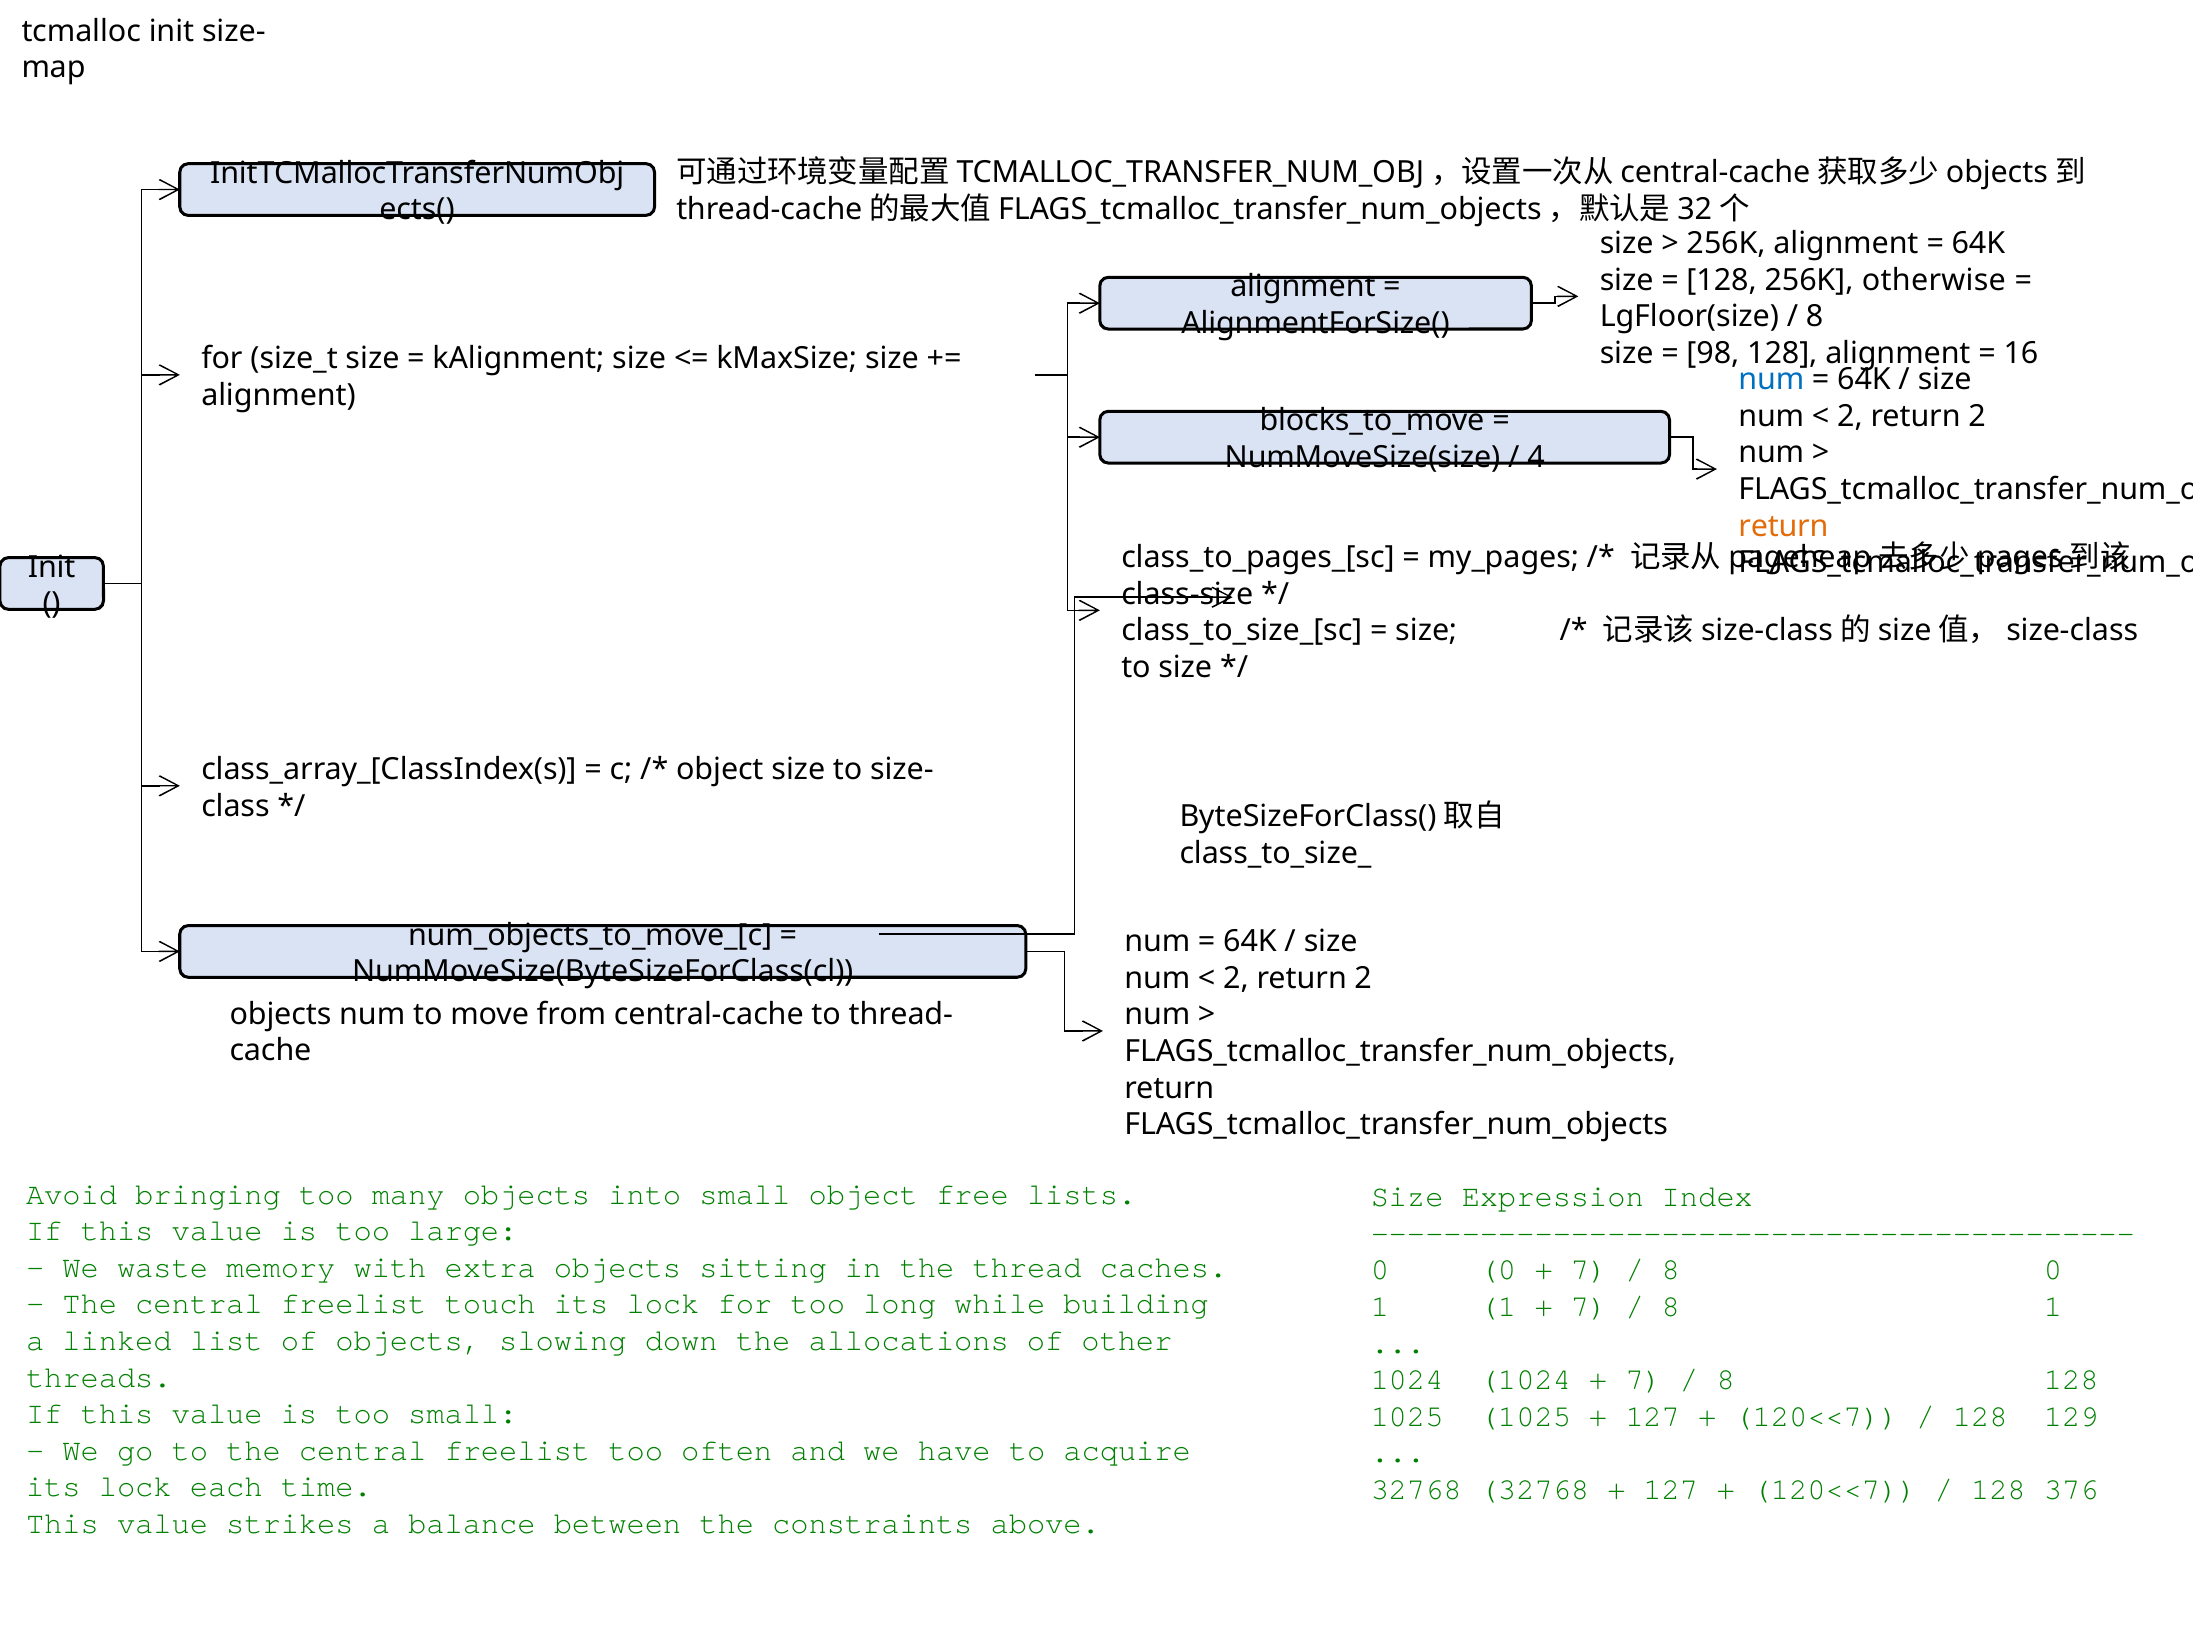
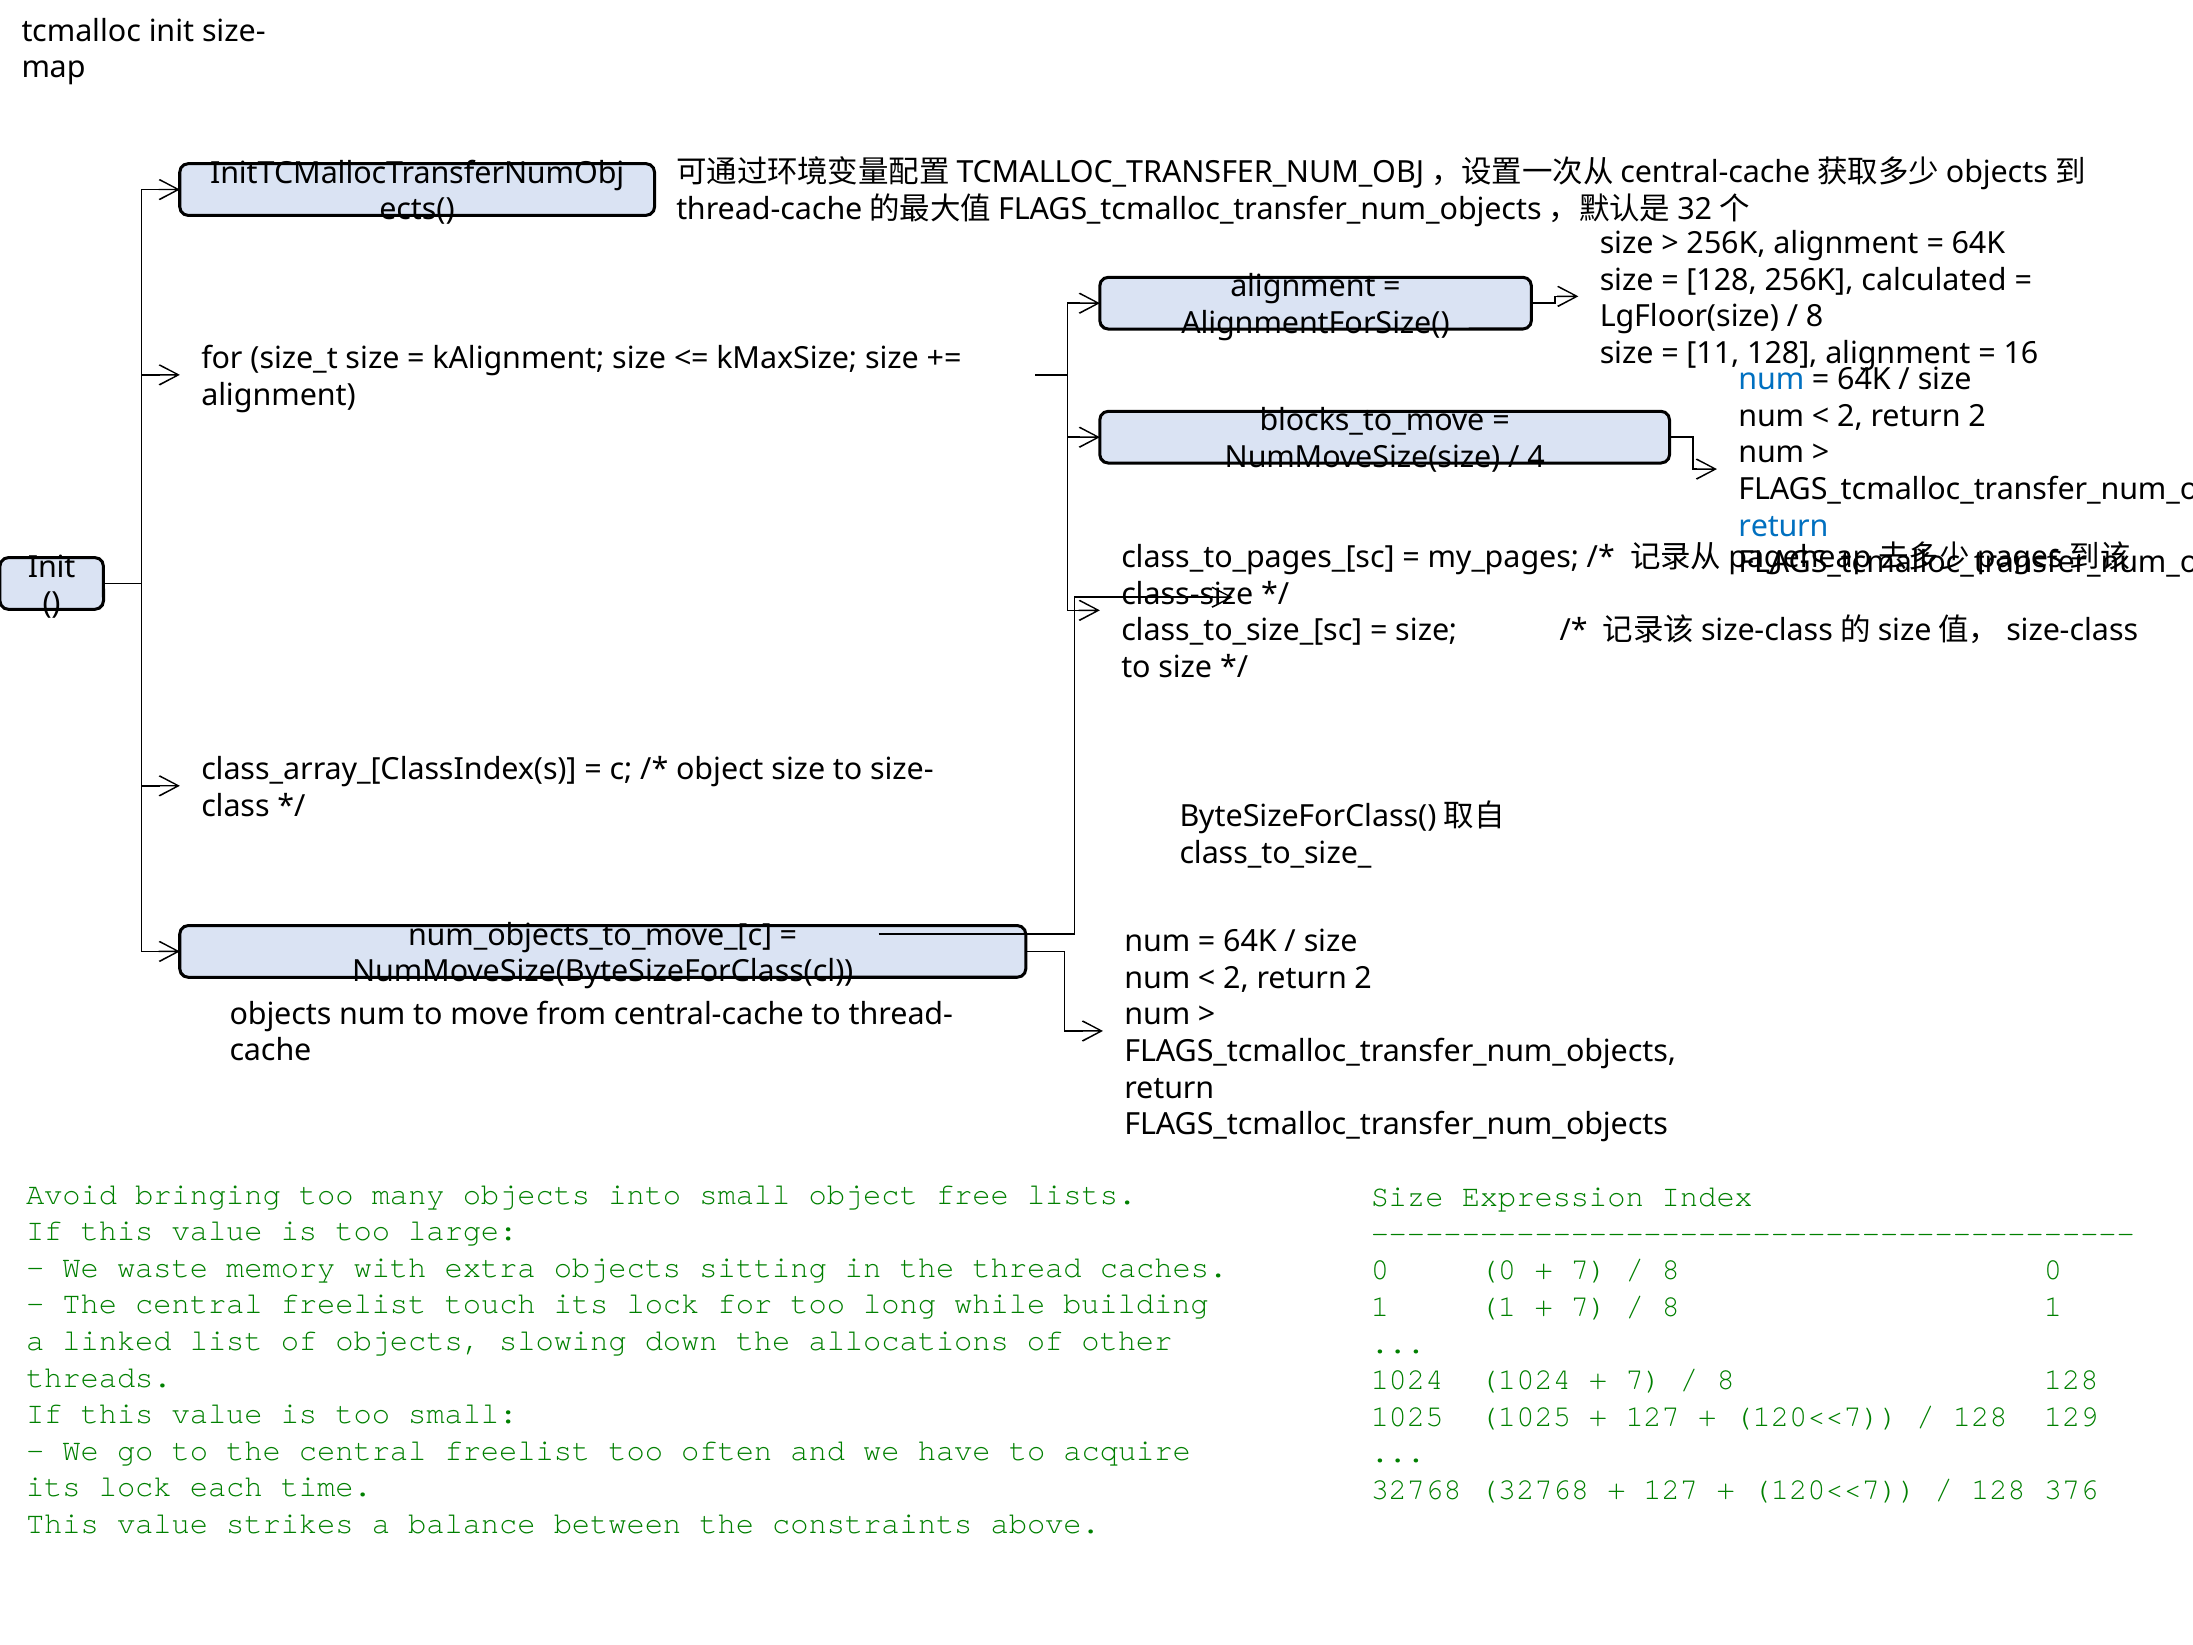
otherwise: otherwise -> calculated
98: 98 -> 11
return at (1783, 526) colour: orange -> blue
